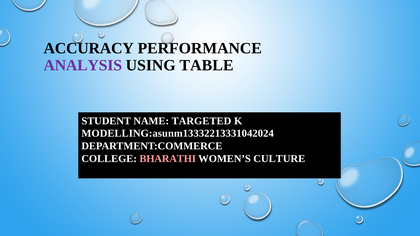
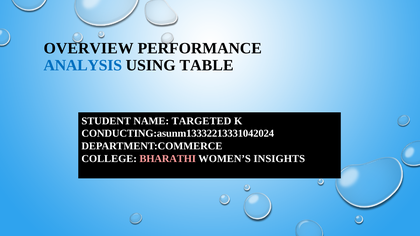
ACCURACY: ACCURACY -> OVERVIEW
ANALYSIS colour: purple -> blue
MODELLING:asunm13332213331042024: MODELLING:asunm13332213331042024 -> CONDUCTING:asunm13332213331042024
CULTURE: CULTURE -> INSIGHTS
